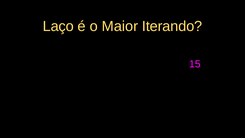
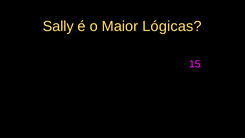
Laço: Laço -> Sally
Iterando: Iterando -> Lógicas
